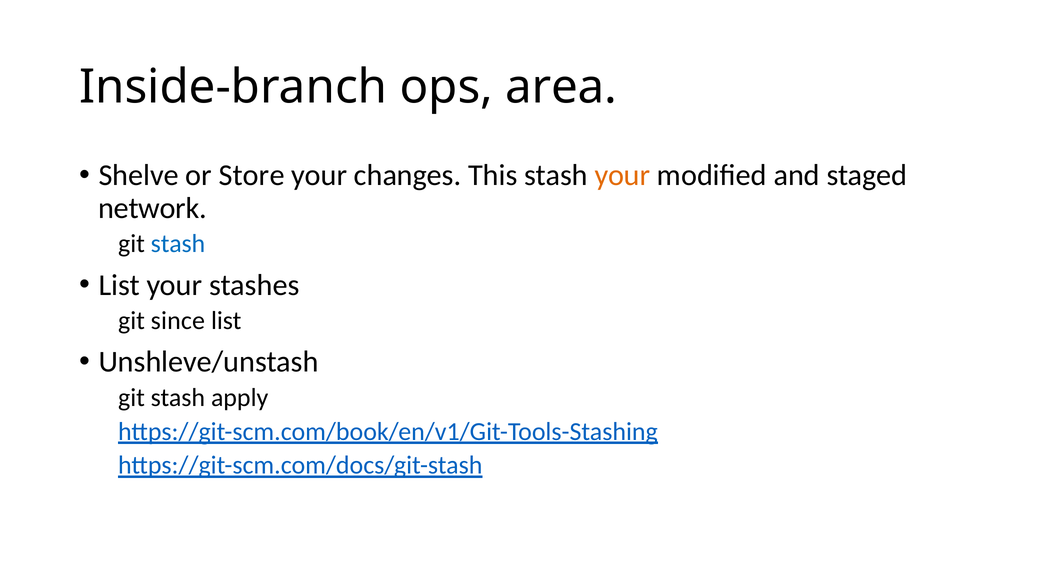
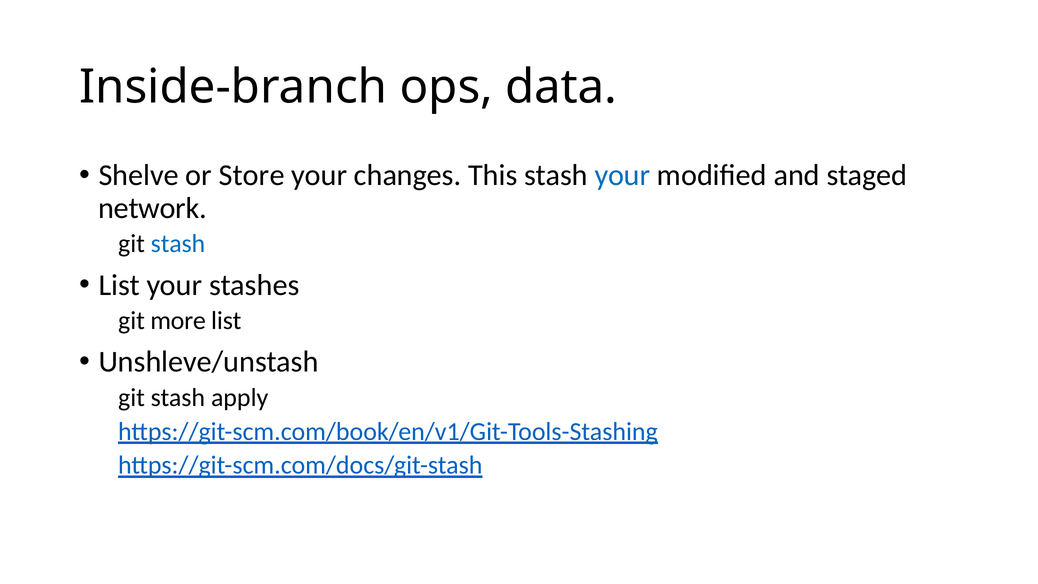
area: area -> data
your at (622, 175) colour: orange -> blue
since: since -> more
